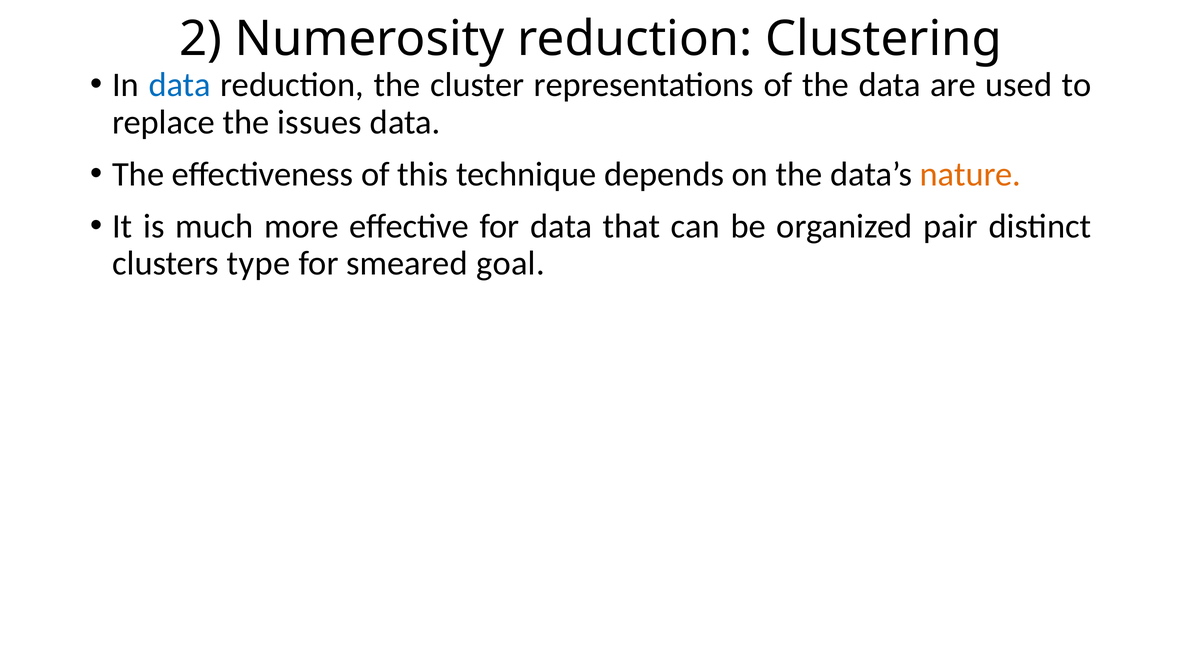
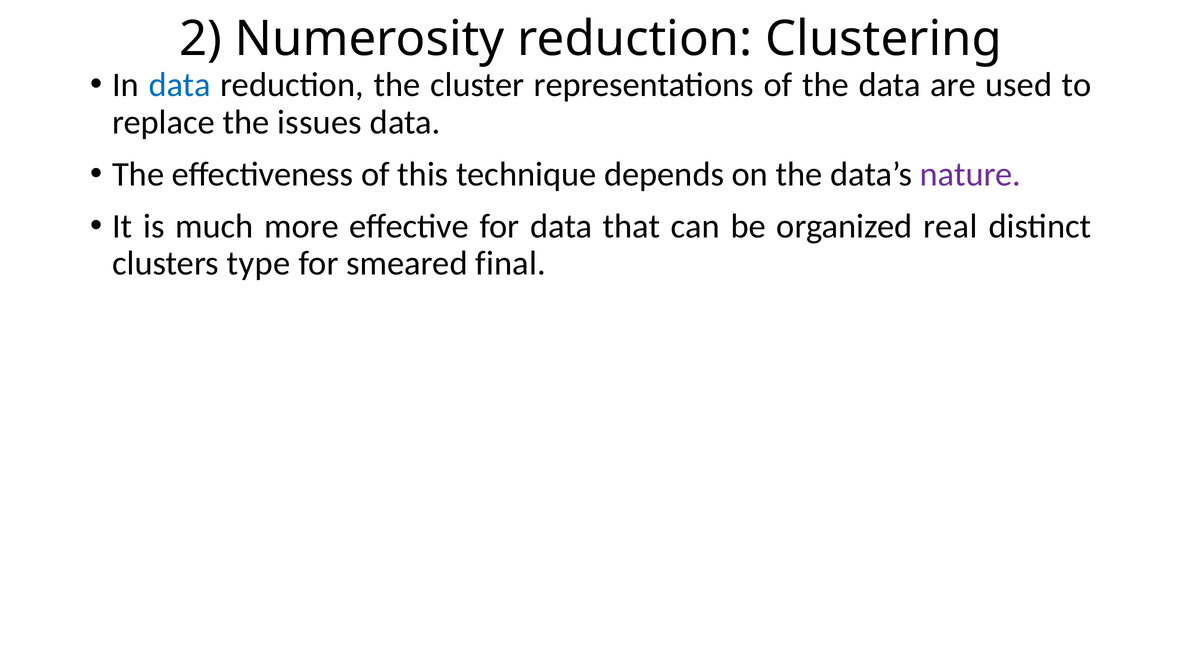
nature colour: orange -> purple
pair: pair -> real
goal: goal -> final
